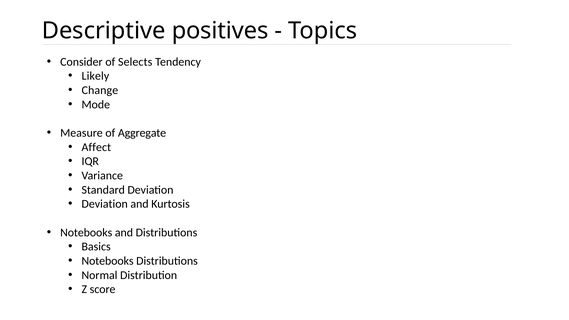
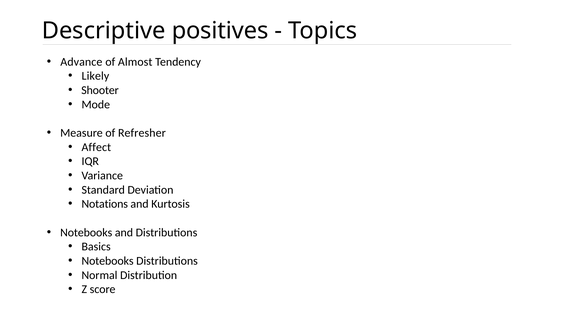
Consider: Consider -> Advance
Selects: Selects -> Almost
Change: Change -> Shooter
Aggregate: Aggregate -> Refresher
Deviation at (105, 204): Deviation -> Notations
